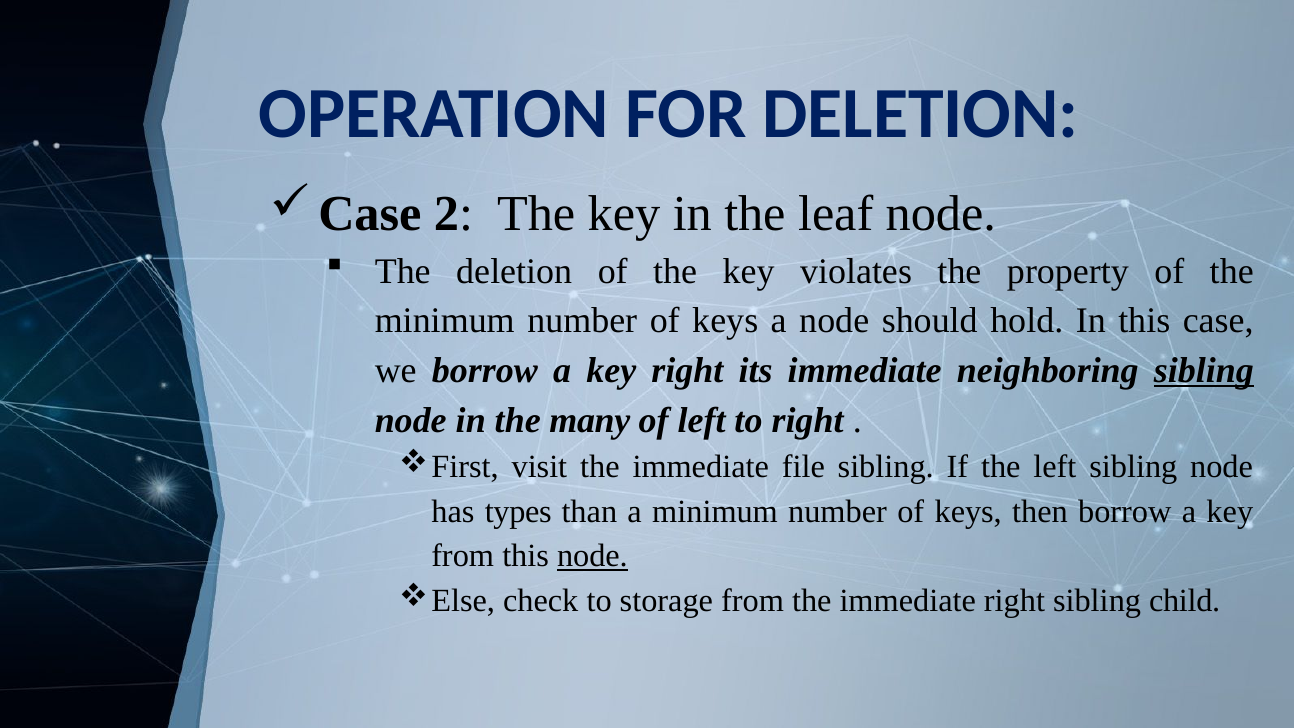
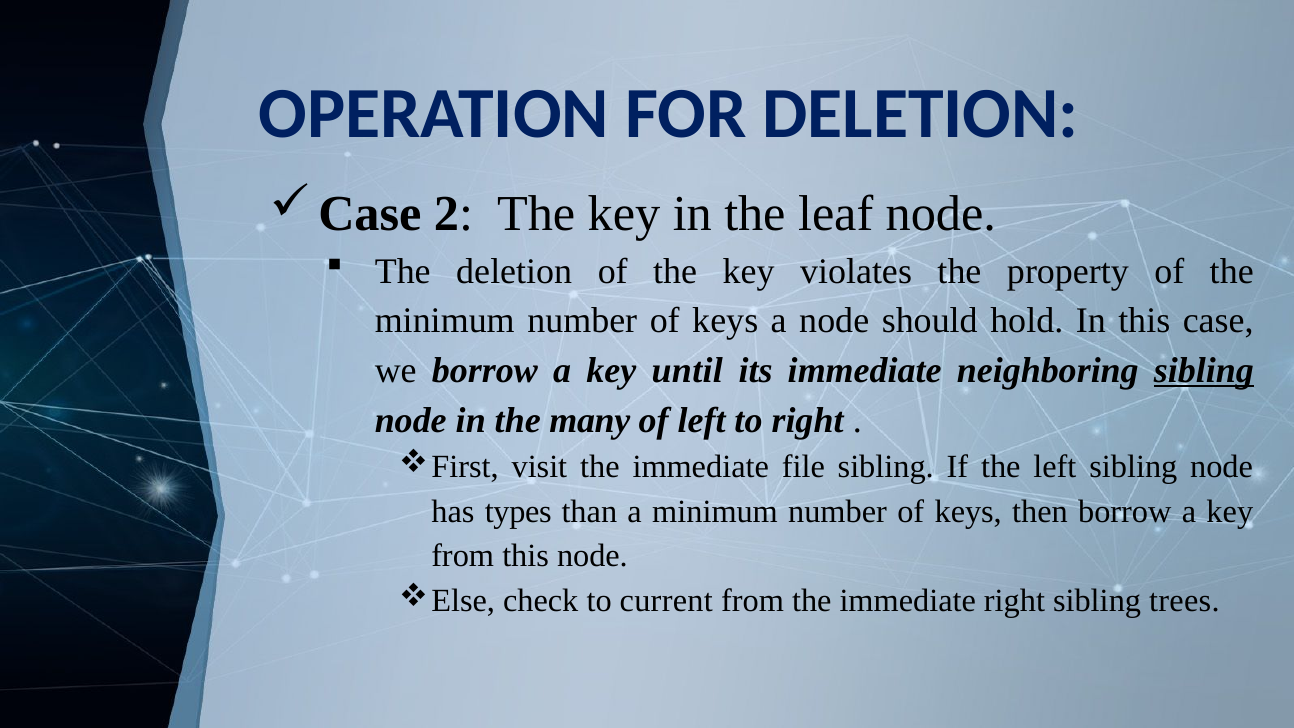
key right: right -> until
node at (592, 556) underline: present -> none
storage: storage -> current
child: child -> trees
